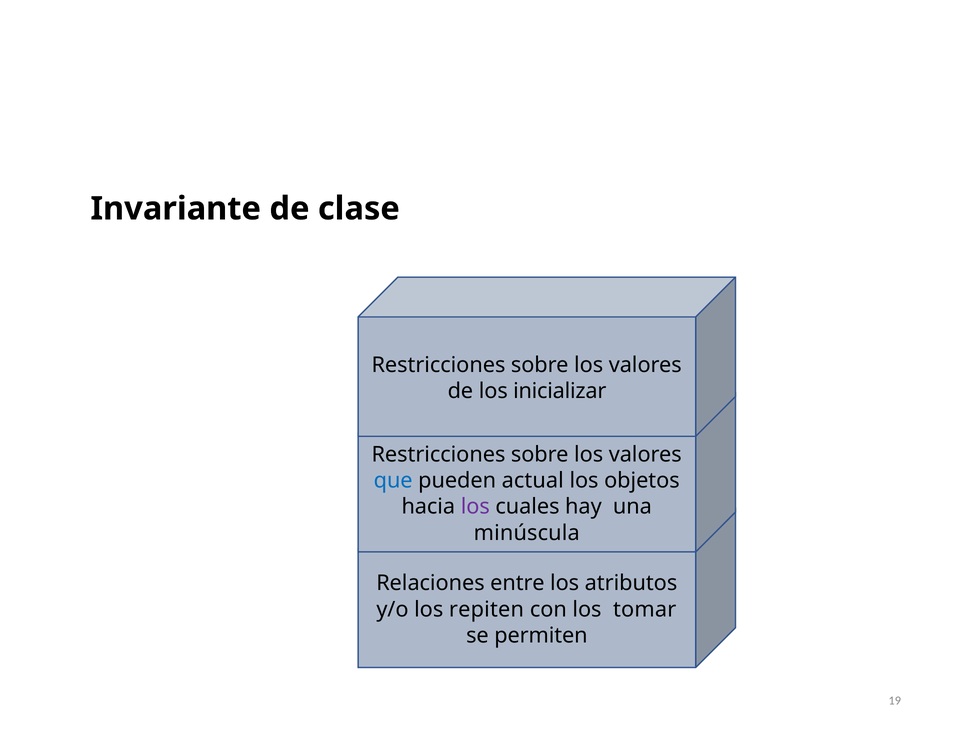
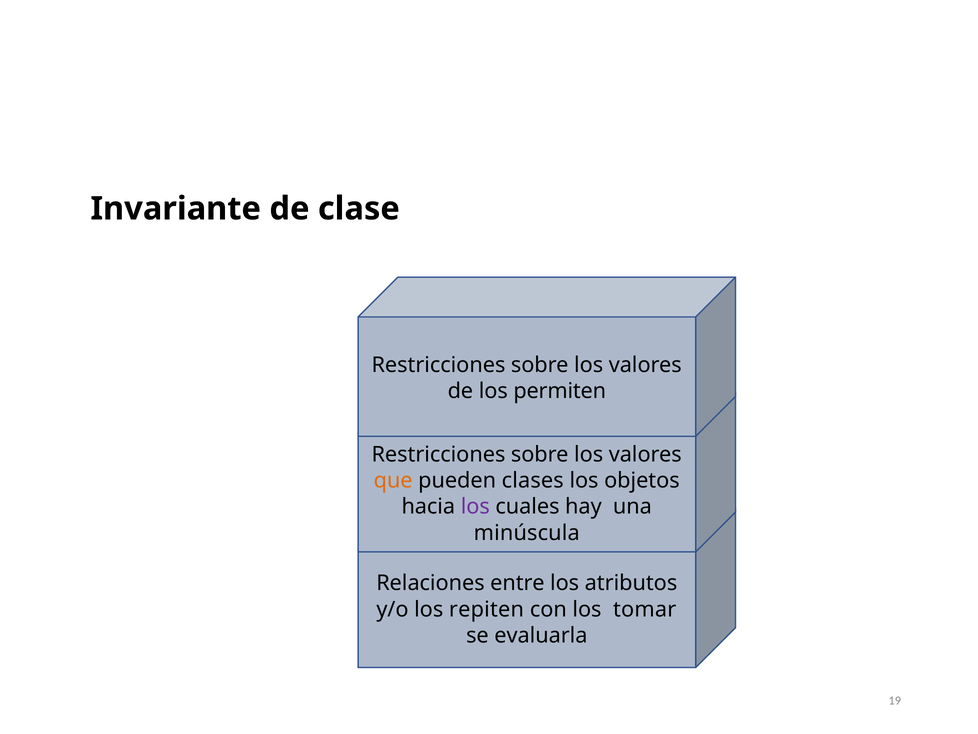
inicializar: inicializar -> permiten
que colour: blue -> orange
actual: actual -> clases
permiten: permiten -> evaluarla
